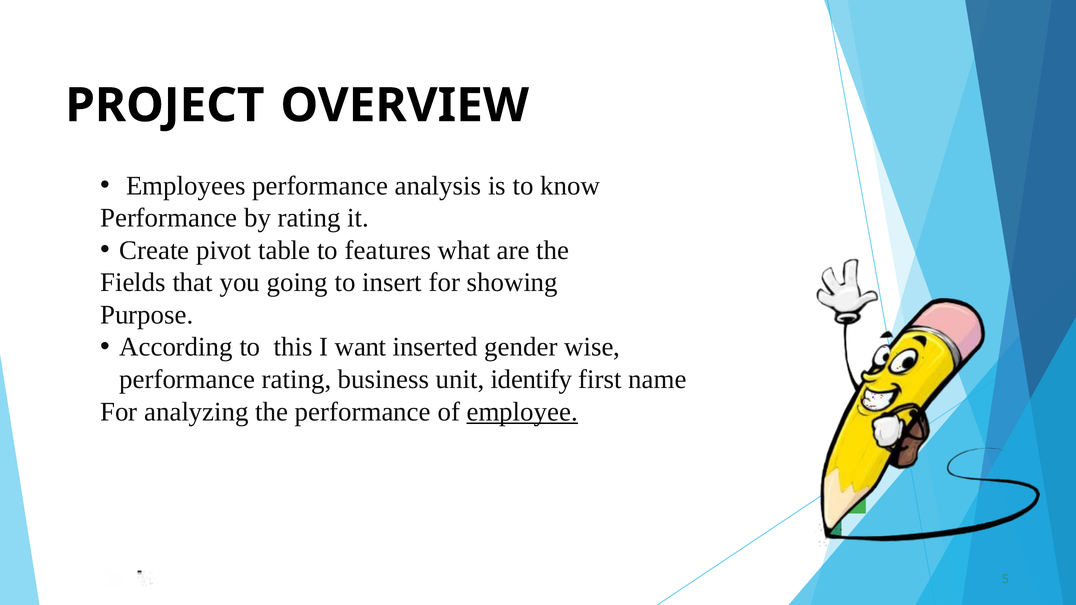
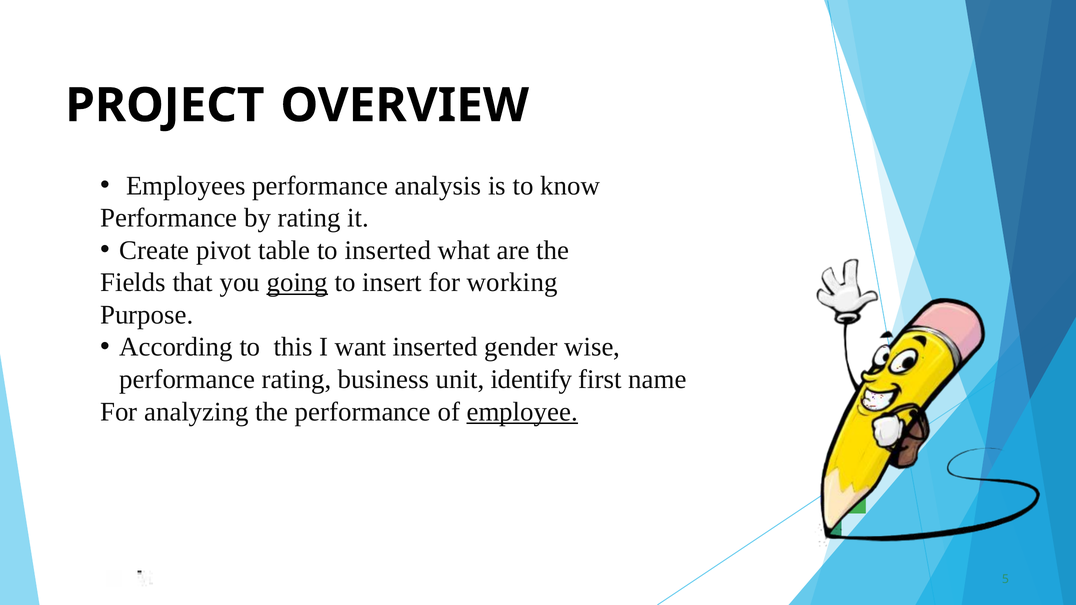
to features: features -> inserted
going underline: none -> present
showing: showing -> working
